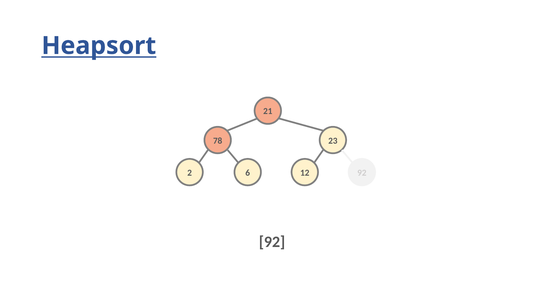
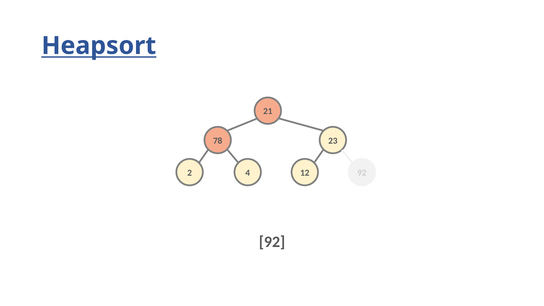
6: 6 -> 4
